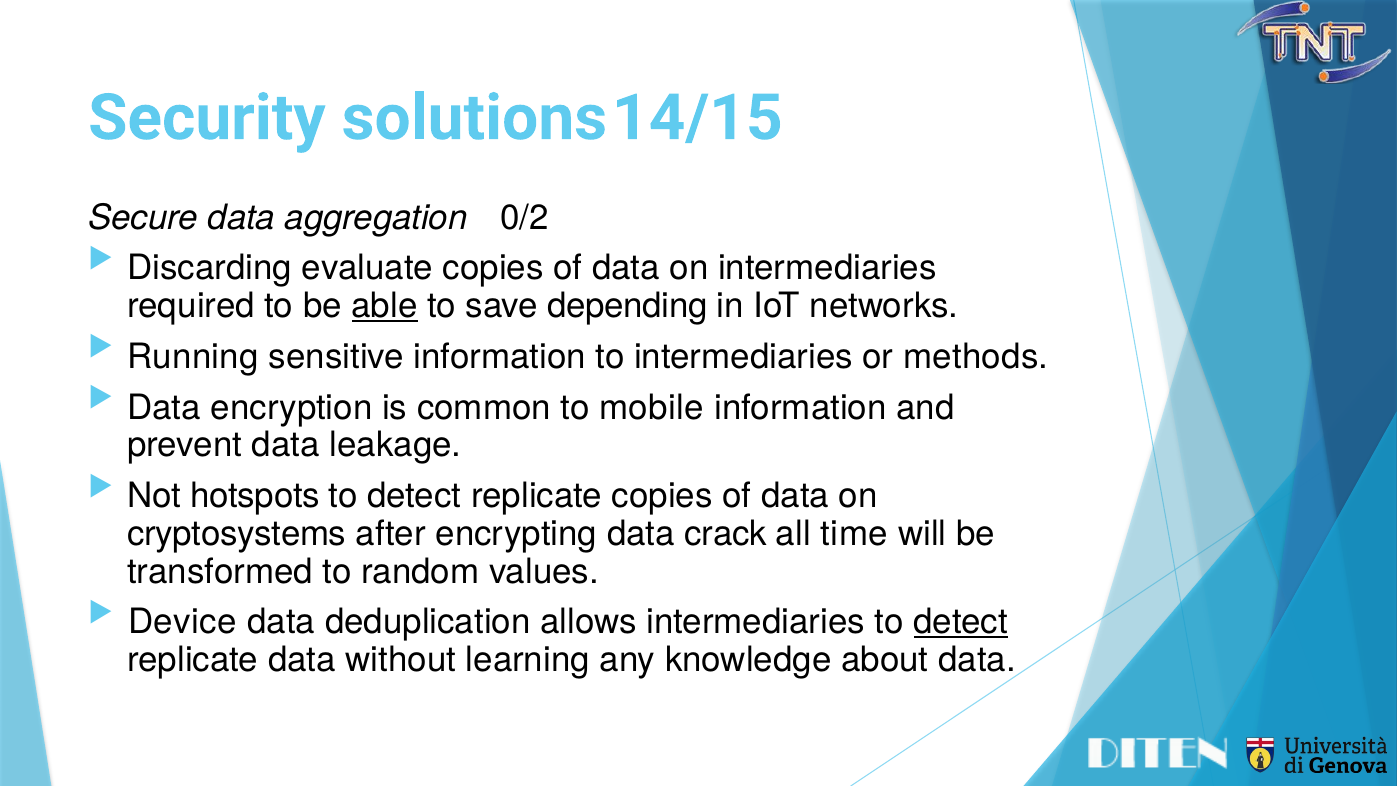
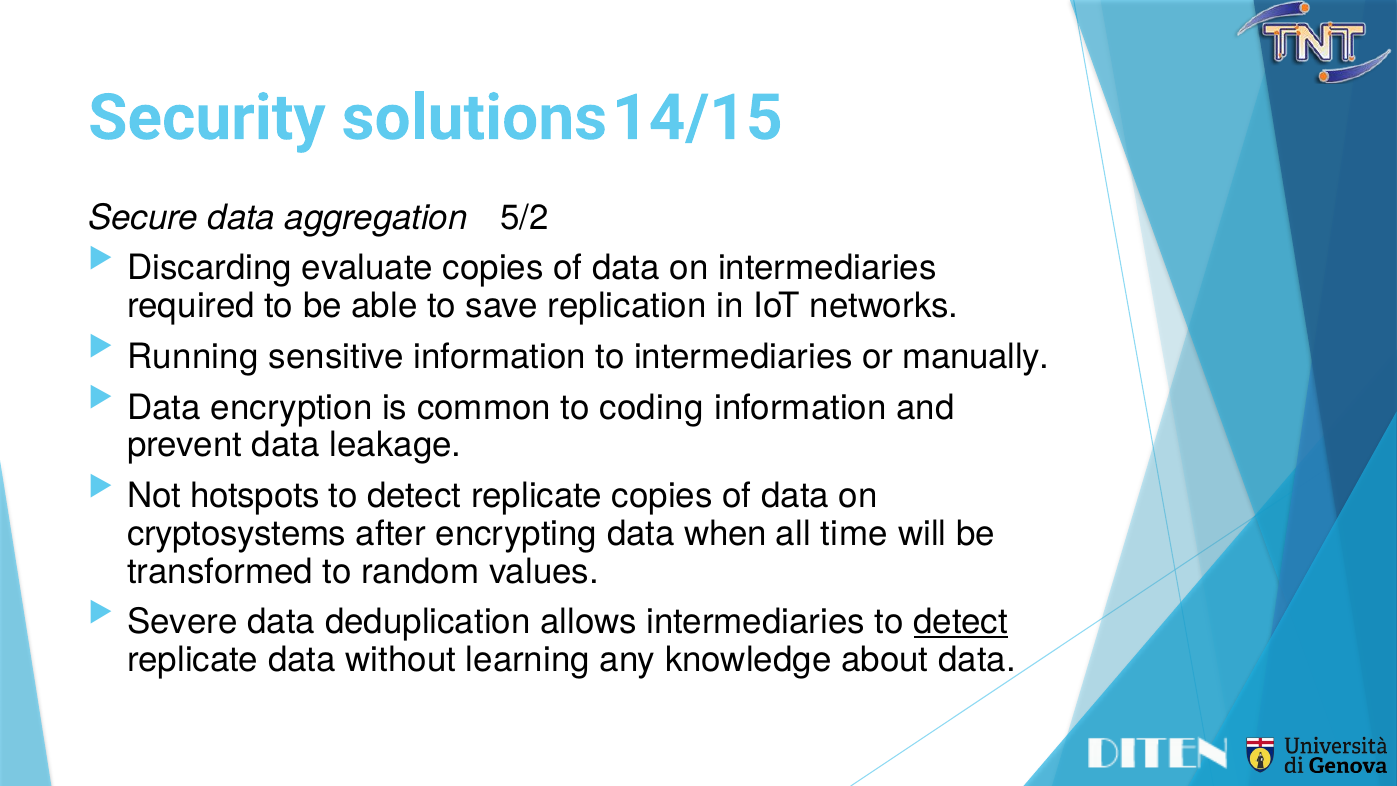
0/2: 0/2 -> 5/2
able underline: present -> none
depending: depending -> replication
methods: methods -> manually
mobile: mobile -> coding
crack: crack -> when
Device: Device -> Severe
